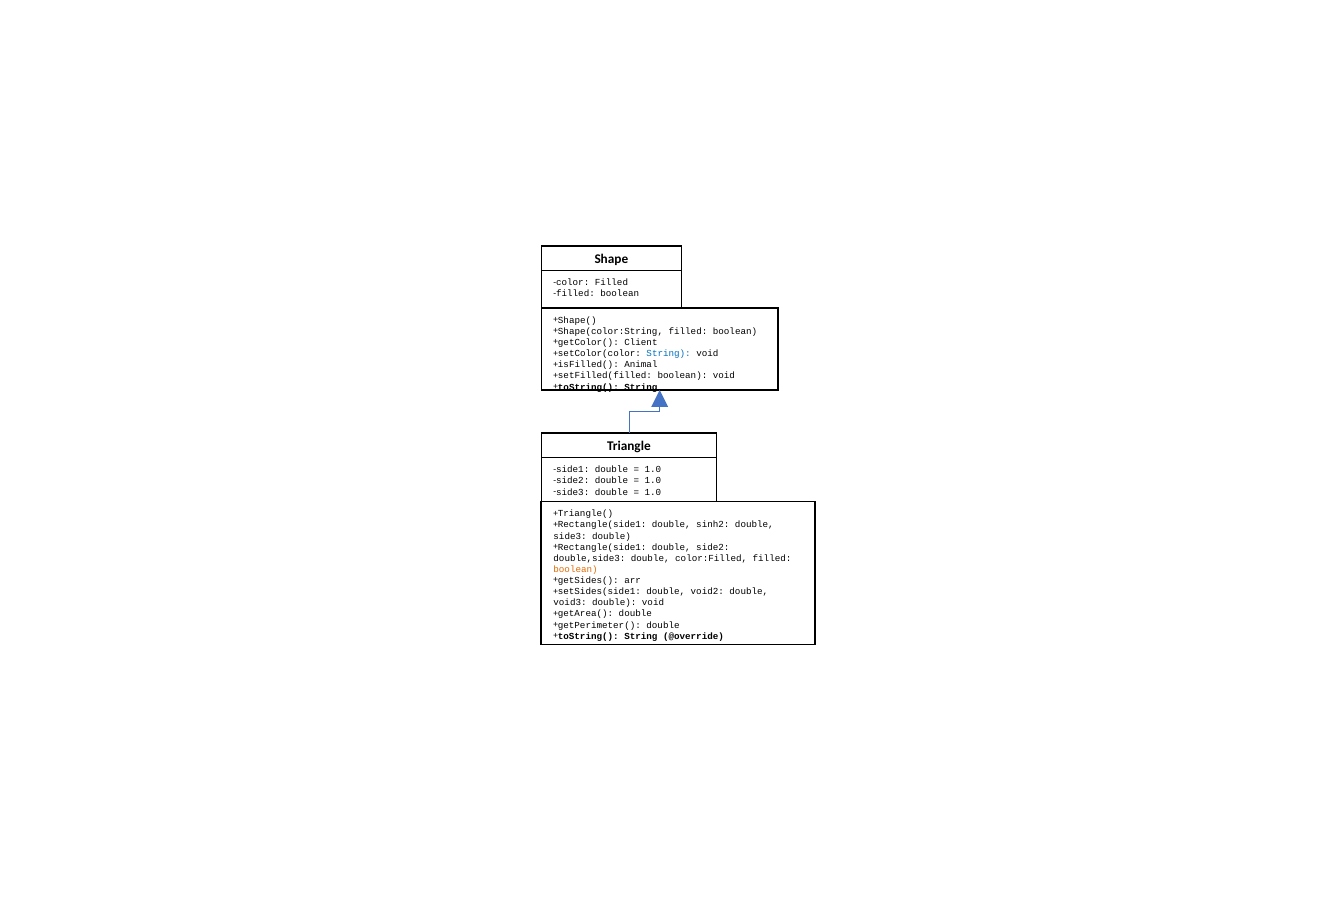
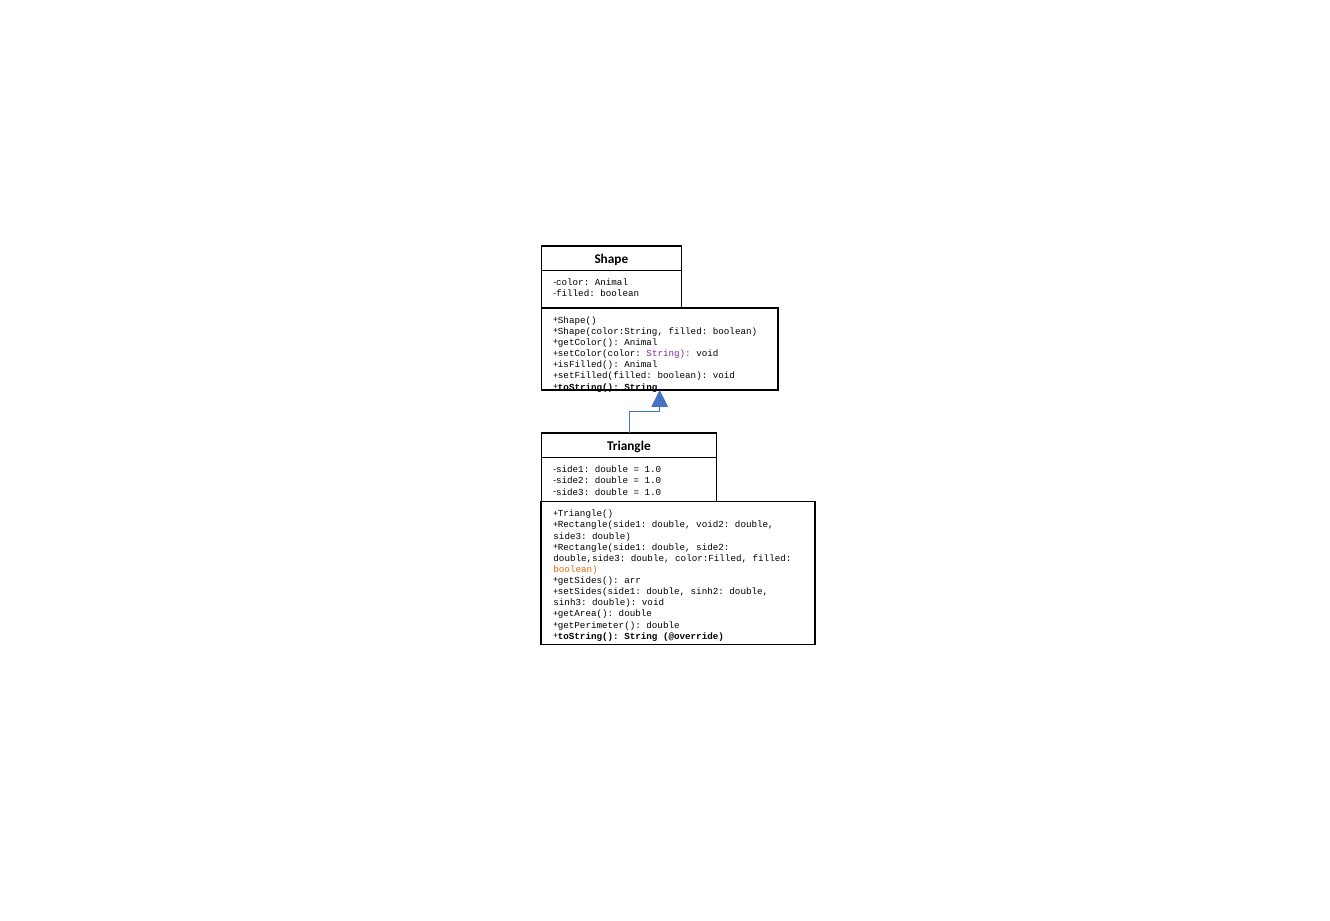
color Filled: Filled -> Animal
Client at (641, 342): Client -> Animal
String at (669, 354) colour: blue -> purple
sinh2: sinh2 -> void2
void2: void2 -> sinh2
void3: void3 -> sinh3
